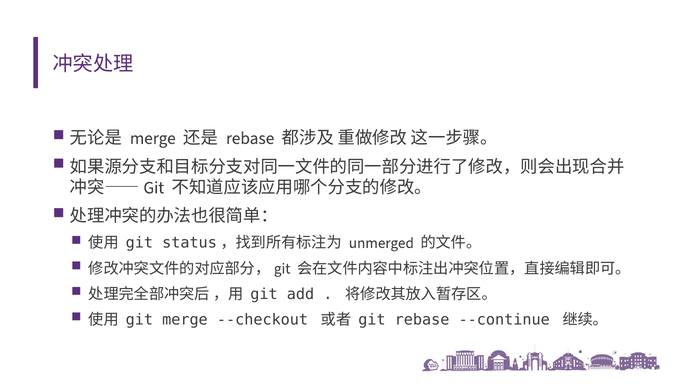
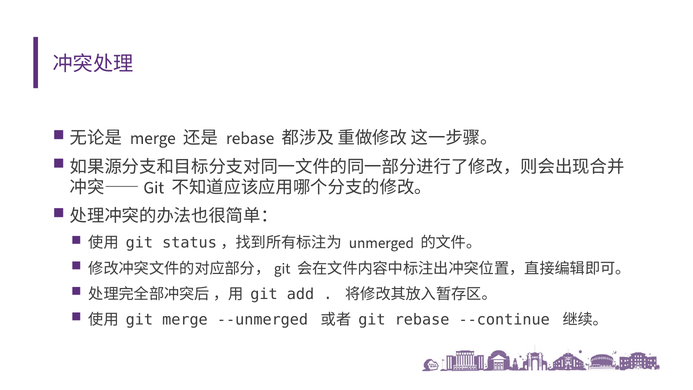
--checkout: --checkout -> --unmerged
